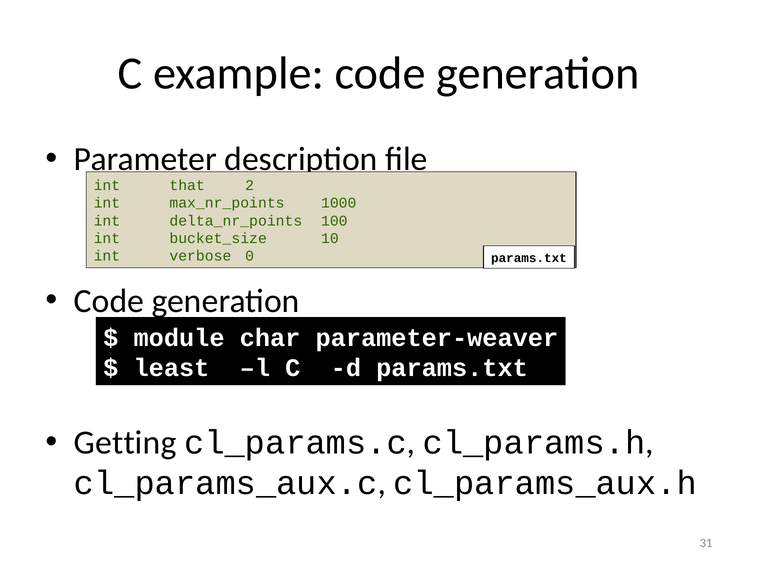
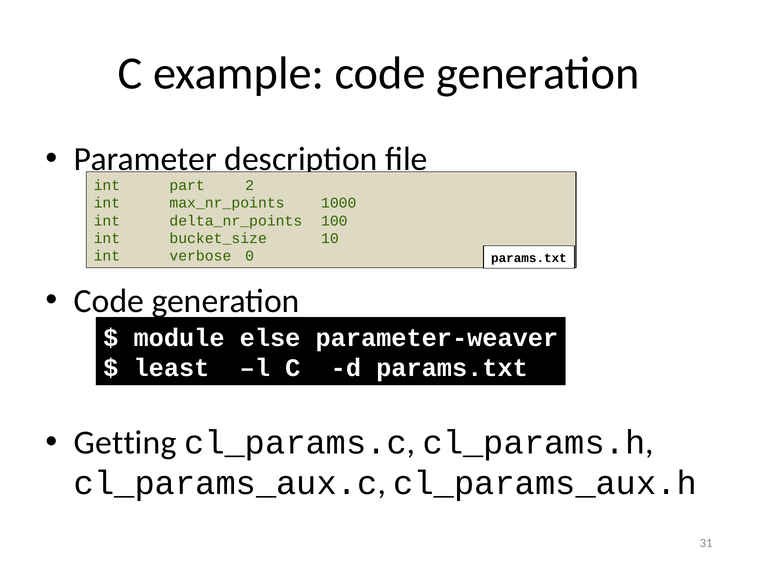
that: that -> part
char: char -> else
